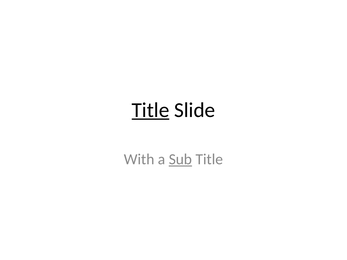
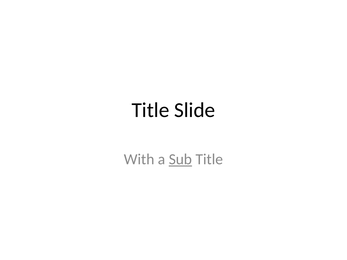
Title at (150, 110) underline: present -> none
